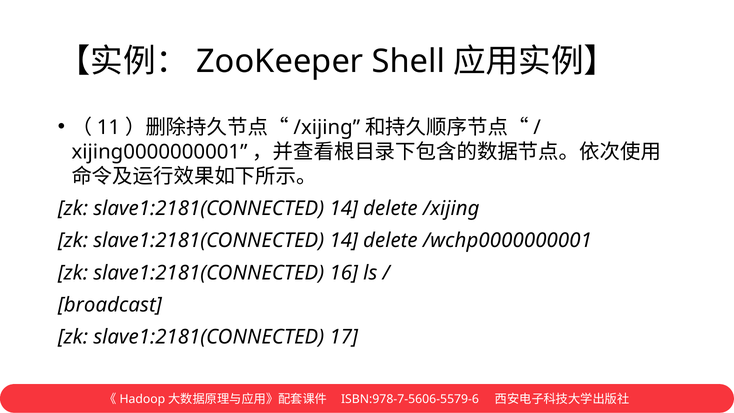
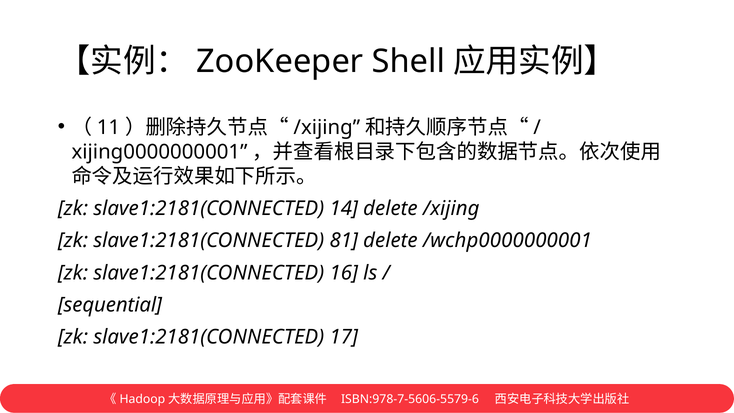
14 at (344, 241): 14 -> 81
broadcast: broadcast -> sequential
